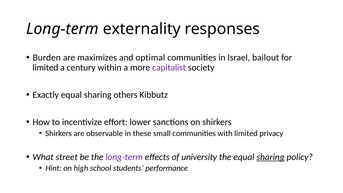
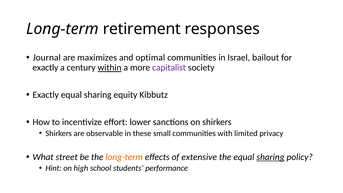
externality: externality -> retirement
Burden: Burden -> Journal
limited at (45, 68): limited -> exactly
within underline: none -> present
others: others -> equity
long-term at (124, 157) colour: purple -> orange
university: university -> extensive
